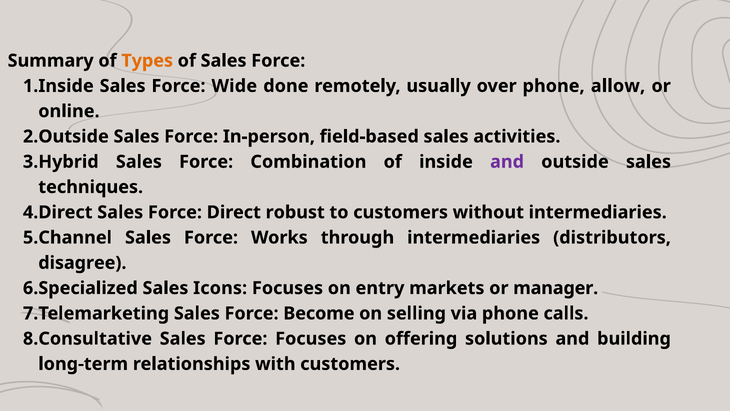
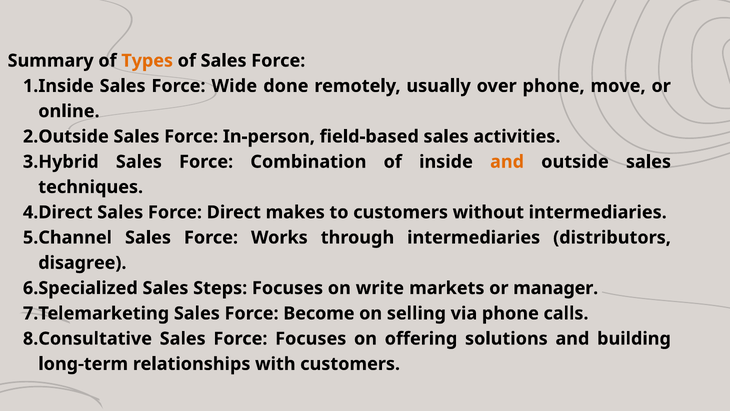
allow: allow -> move
and at (507, 162) colour: purple -> orange
robust: robust -> makes
Icons: Icons -> Steps
entry: entry -> write
